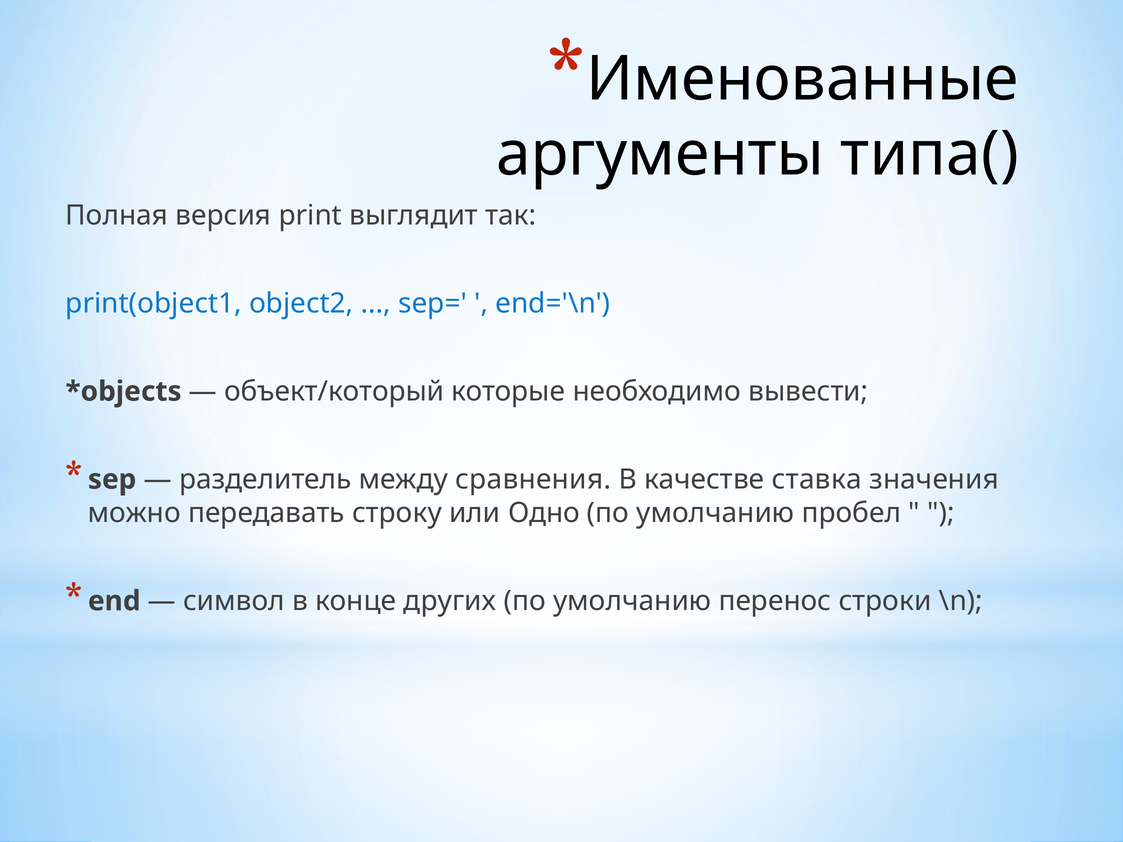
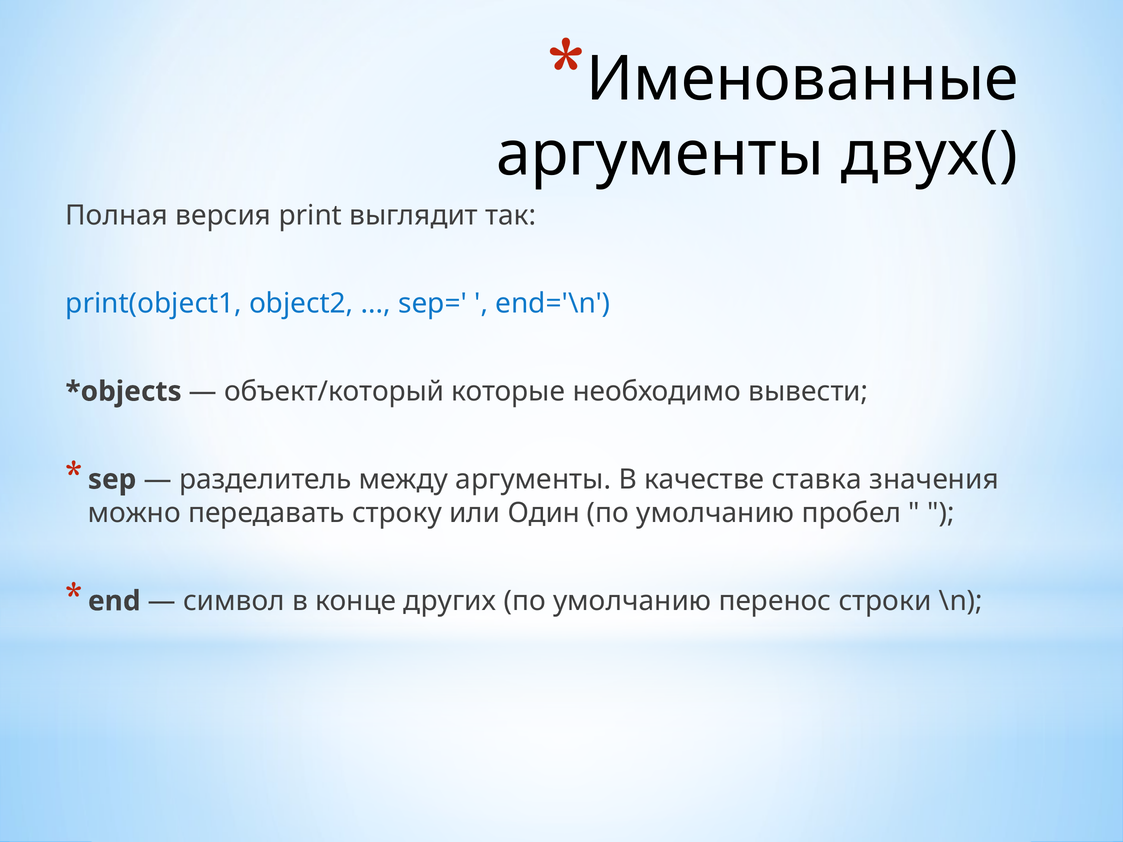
типа(: типа( -> двух(
между сравнения: сравнения -> аргументы
Одно: Одно -> Один
